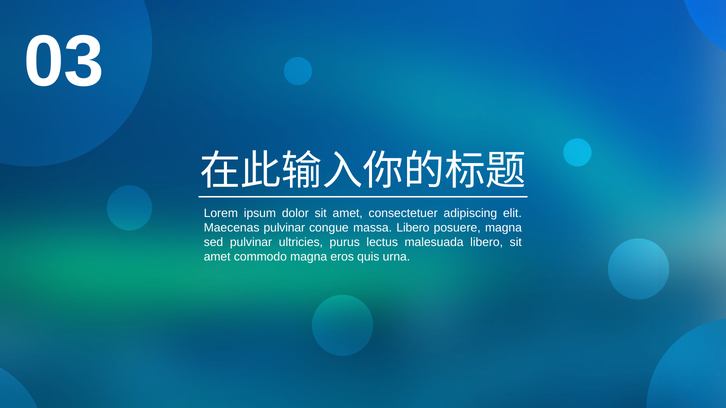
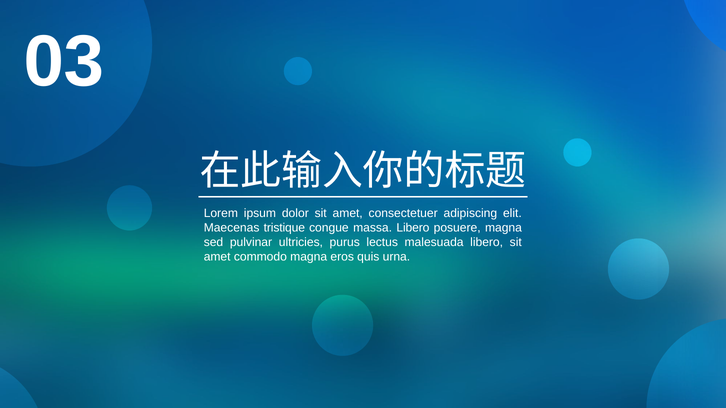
Maecenas pulvinar: pulvinar -> tristique
